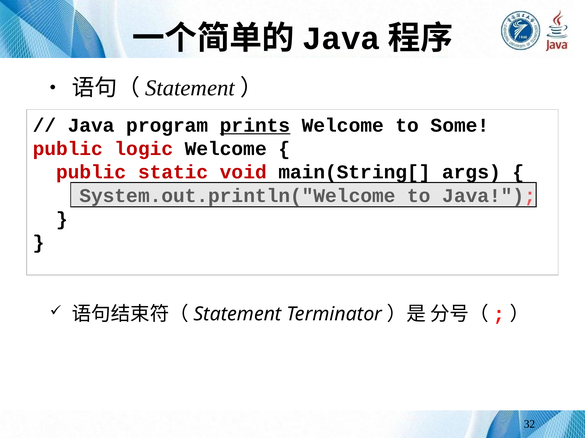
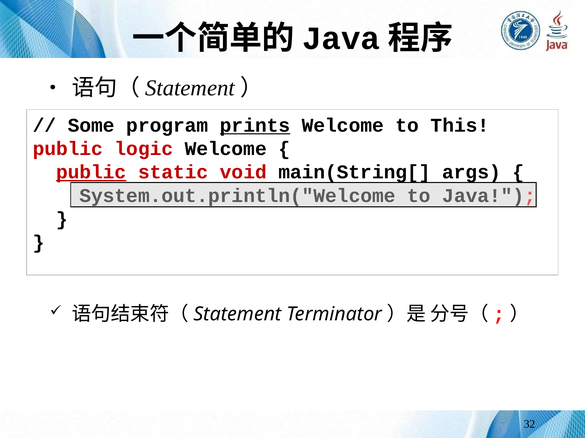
Java at (91, 126): Java -> Some
Some: Some -> This
public at (91, 173) underline: none -> present
